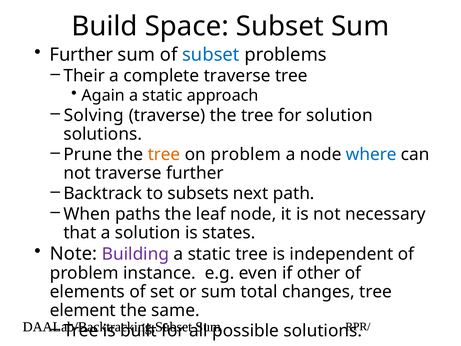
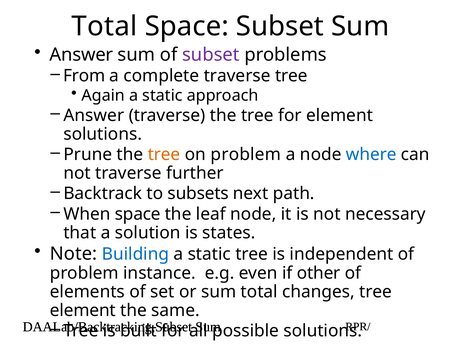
Build at (105, 26): Build -> Total
Further at (81, 55): Further -> Answer
subset at (211, 55) colour: blue -> purple
Their: Their -> From
Solving at (94, 115): Solving -> Answer
for solution: solution -> element
When paths: paths -> space
Building colour: purple -> blue
